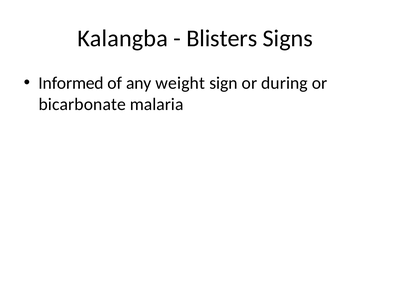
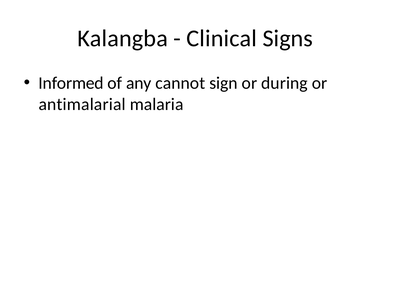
Blisters: Blisters -> Clinical
weight: weight -> cannot
bicarbonate: bicarbonate -> antimalarial
